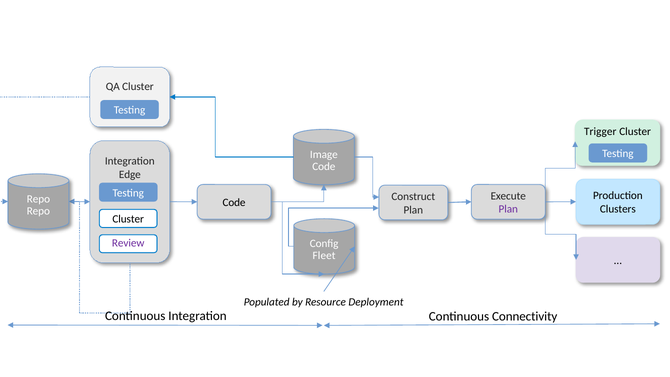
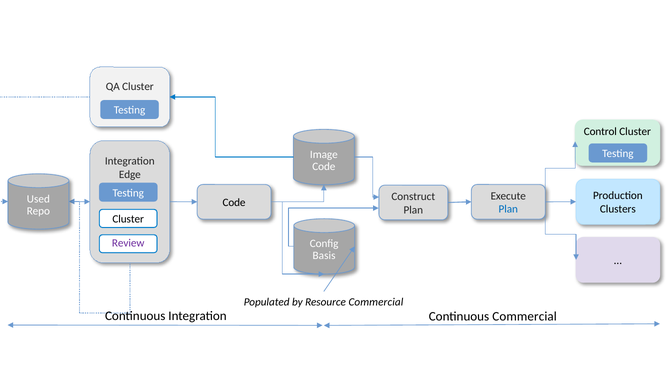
Trigger: Trigger -> Control
Repo at (38, 199): Repo -> Used
Plan at (508, 209) colour: purple -> blue
Fleet: Fleet -> Basis
Resource Deployment: Deployment -> Commercial
Continuous Connectivity: Connectivity -> Commercial
